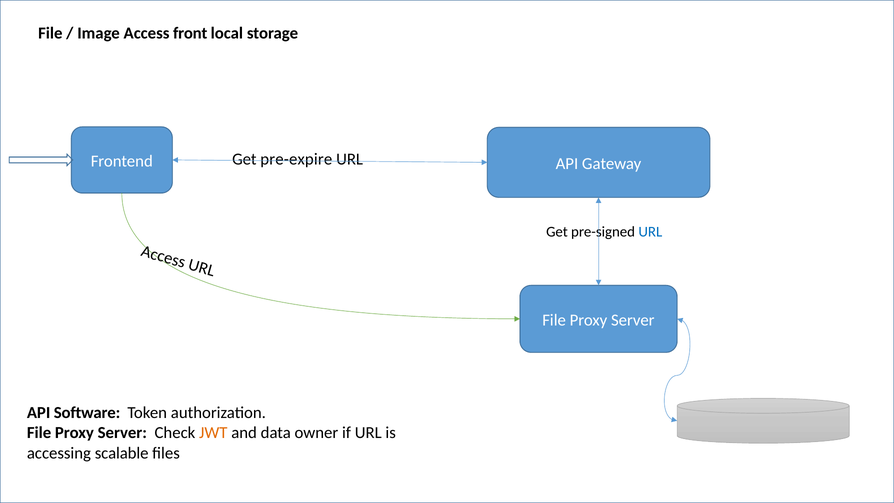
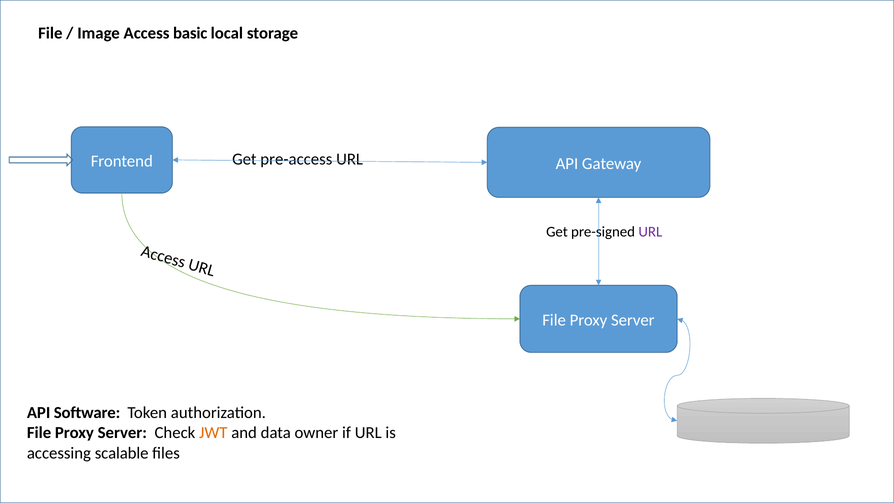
front: front -> basic
pre-expire: pre-expire -> pre-access
URL at (650, 232) colour: blue -> purple
